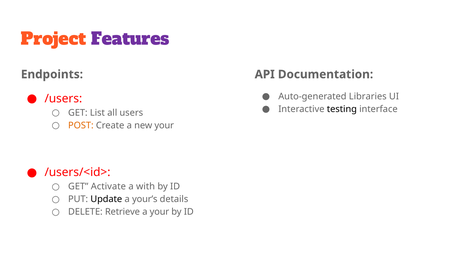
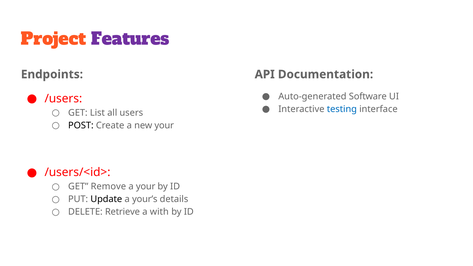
Libraries: Libraries -> Software
testing colour: black -> blue
POST colour: orange -> black
Activate: Activate -> Remove
a with: with -> your
a your: your -> with
